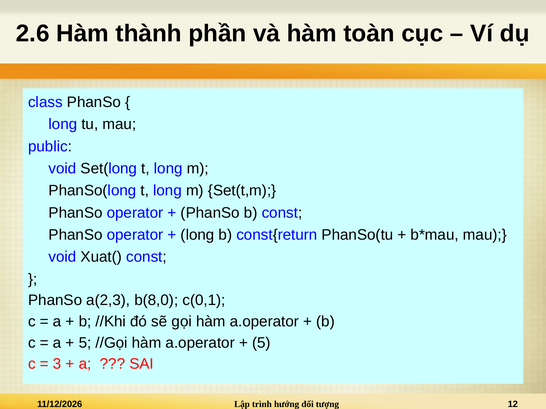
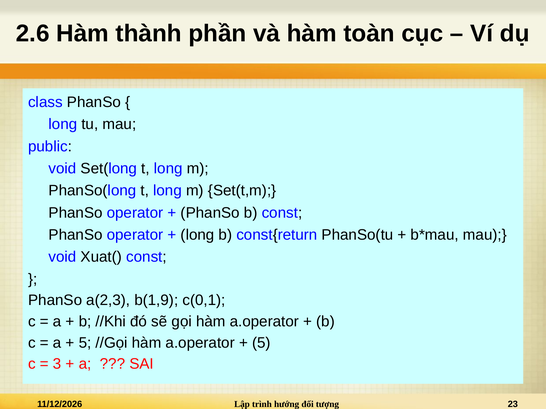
b(8,0: b(8,0 -> b(1,9
12: 12 -> 23
